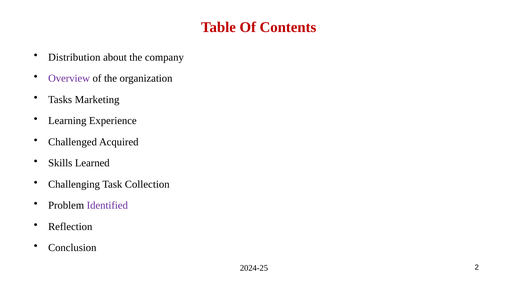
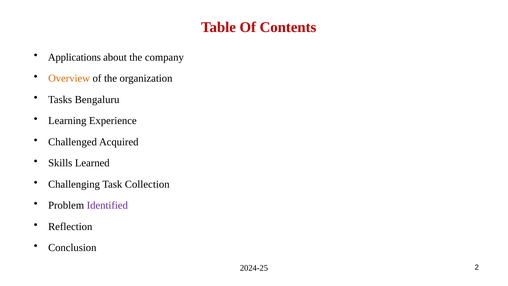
Distribution: Distribution -> Applications
Overview colour: purple -> orange
Marketing: Marketing -> Bengaluru
